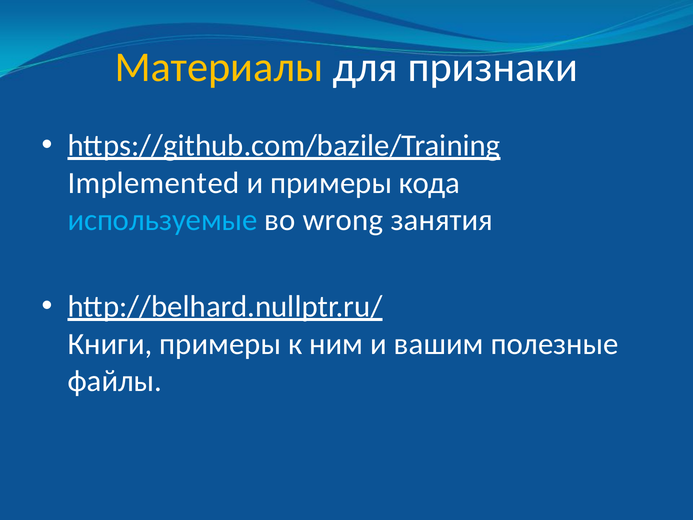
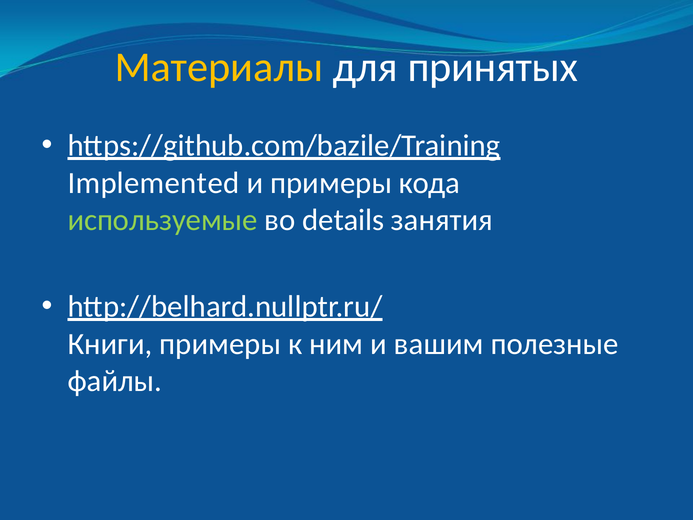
признаки: признаки -> принятых
используемые colour: light blue -> light green
wrong: wrong -> details
